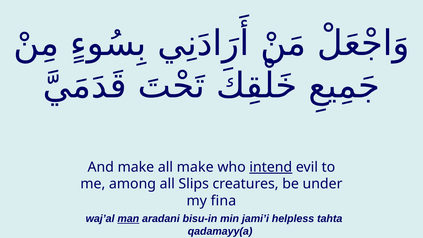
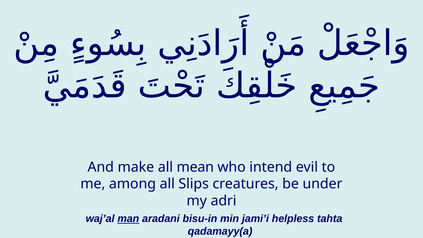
all make: make -> mean
intend underline: present -> none
fina: fina -> adri
